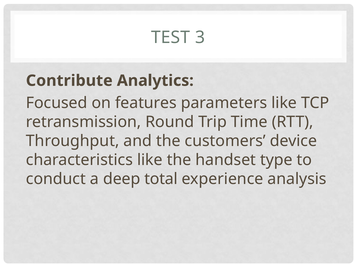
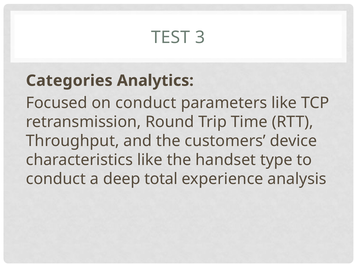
Contribute: Contribute -> Categories
on features: features -> conduct
